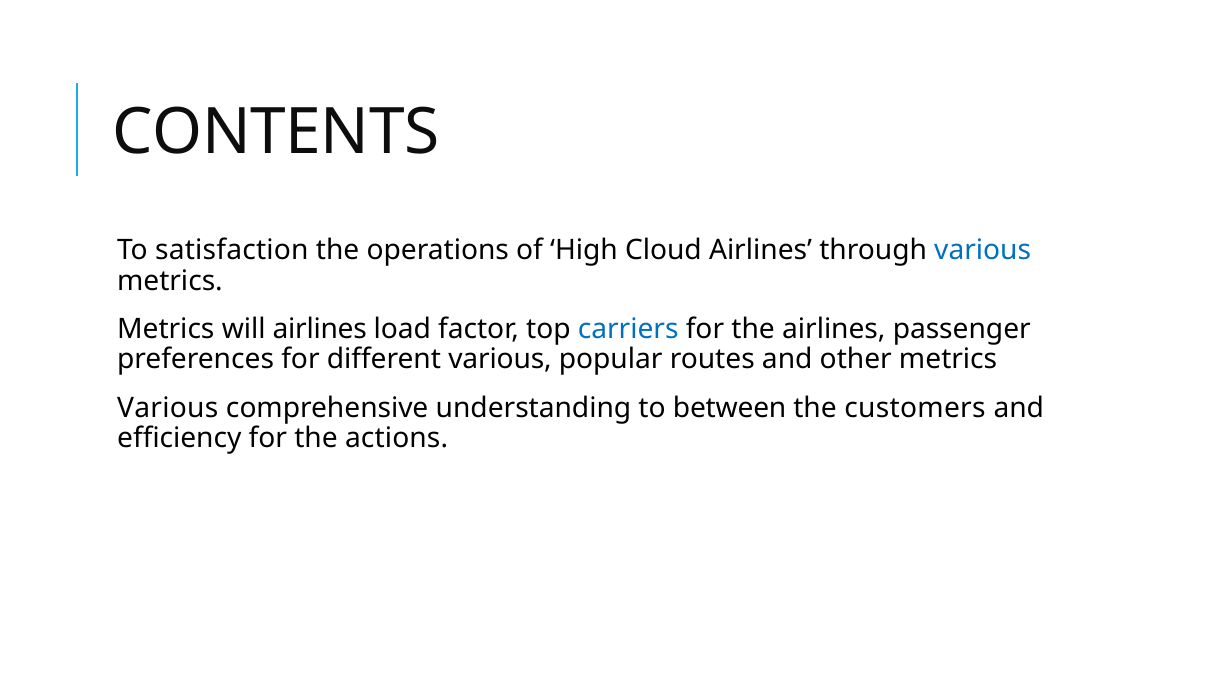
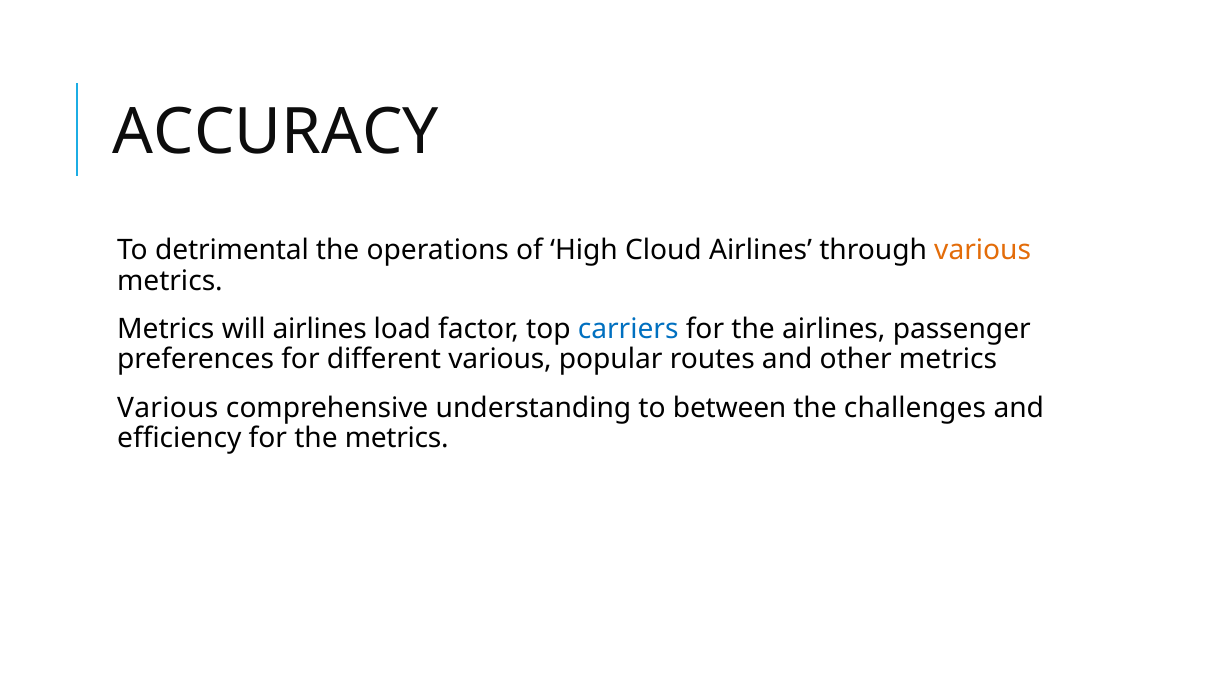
CONTENTS: CONTENTS -> ACCURACY
satisfaction: satisfaction -> detrimental
various at (983, 250) colour: blue -> orange
customers: customers -> challenges
the actions: actions -> metrics
